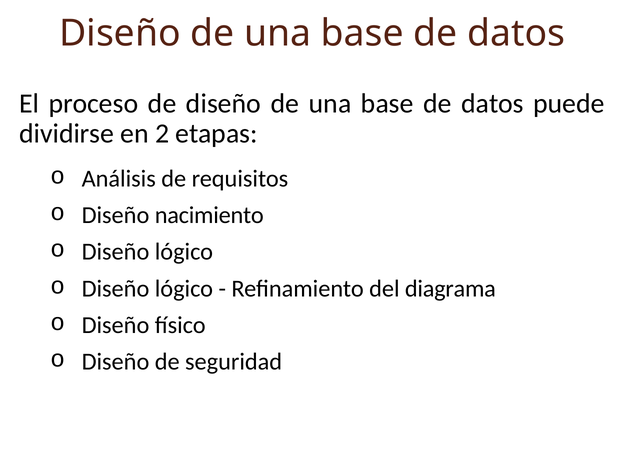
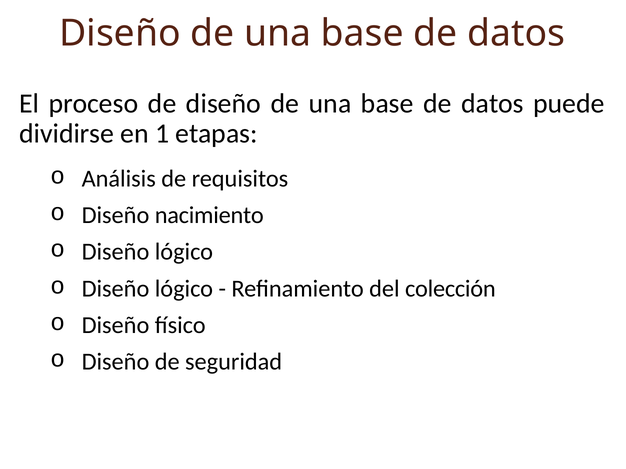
2: 2 -> 1
diagrama: diagrama -> colección
